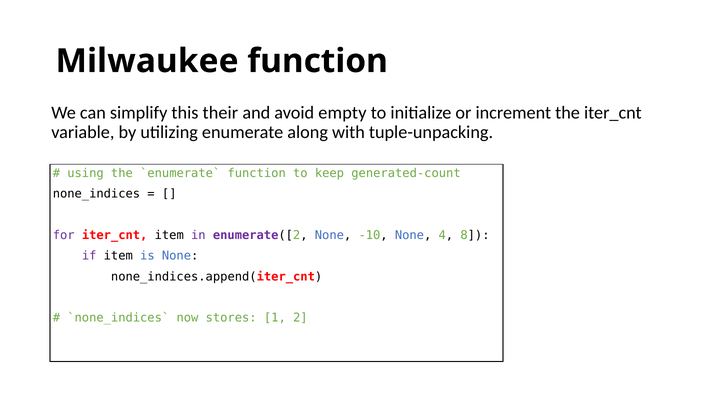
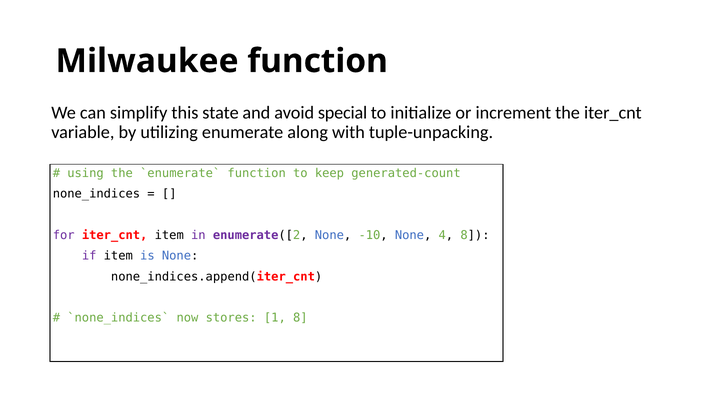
their: their -> state
empty: empty -> special
1 2: 2 -> 8
